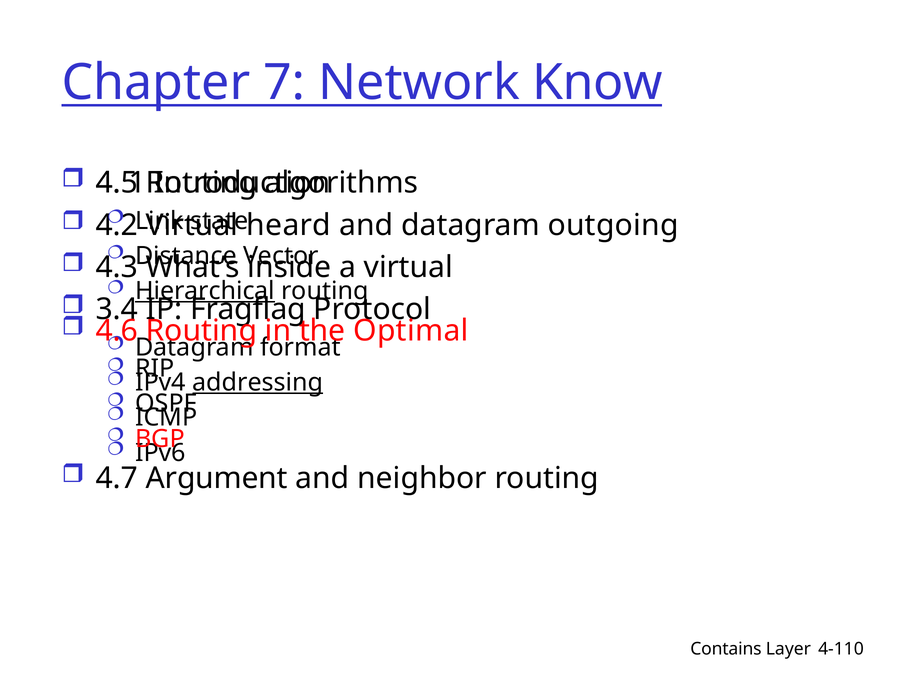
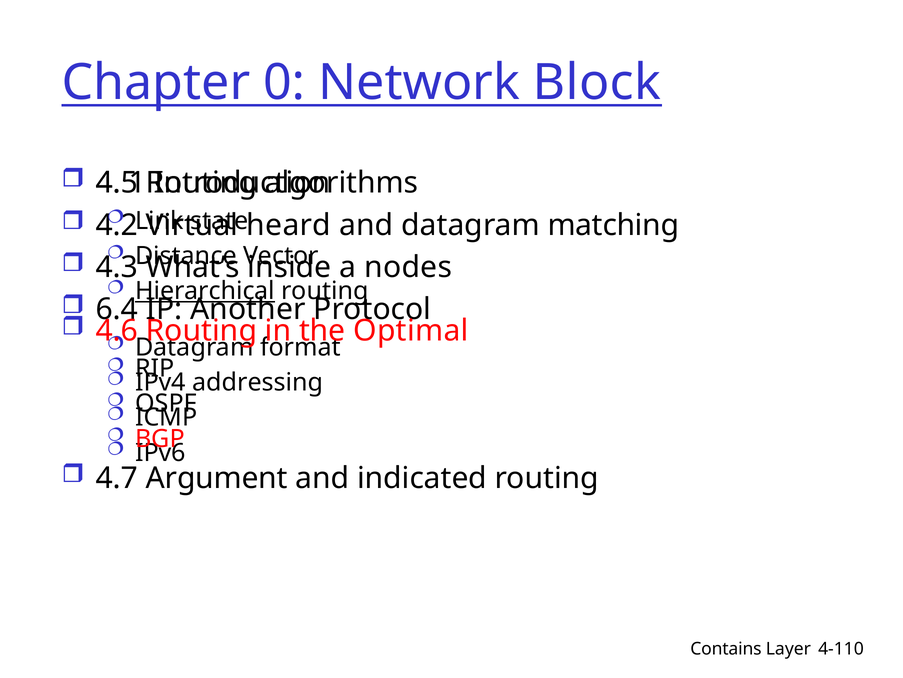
7: 7 -> 0
Know: Know -> Block
outgoing: outgoing -> matching
a virtual: virtual -> nodes
3.4: 3.4 -> 6.4
Fragflag: Fragflag -> Another
addressing underline: present -> none
neighbor: neighbor -> indicated
